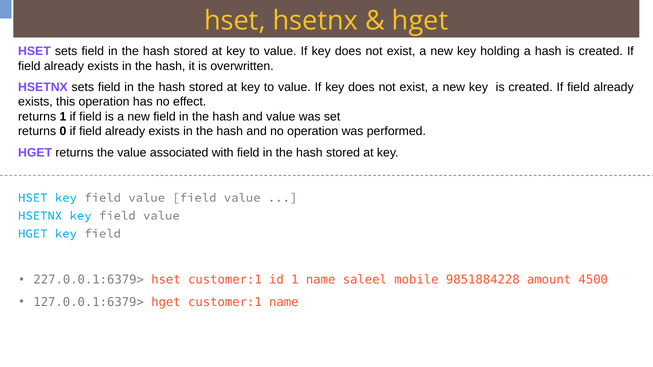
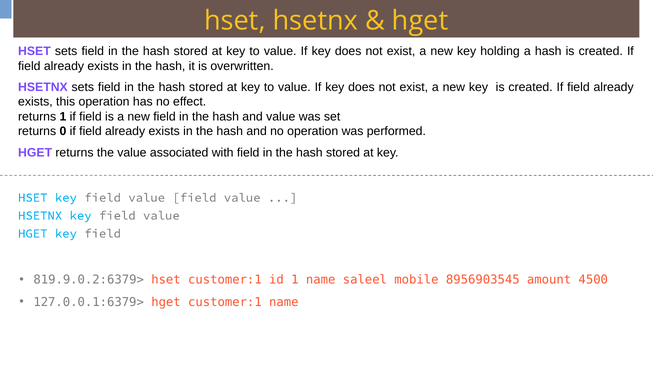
227.0.0.1:6379>: 227.0.0.1:6379> -> 819.9.0.2:6379>
9851884228: 9851884228 -> 8956903545
